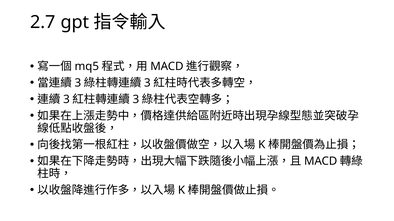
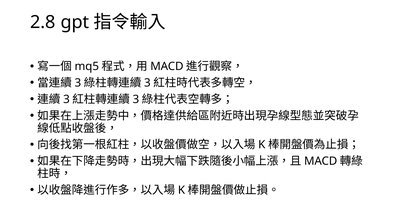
2.7: 2.7 -> 2.8
